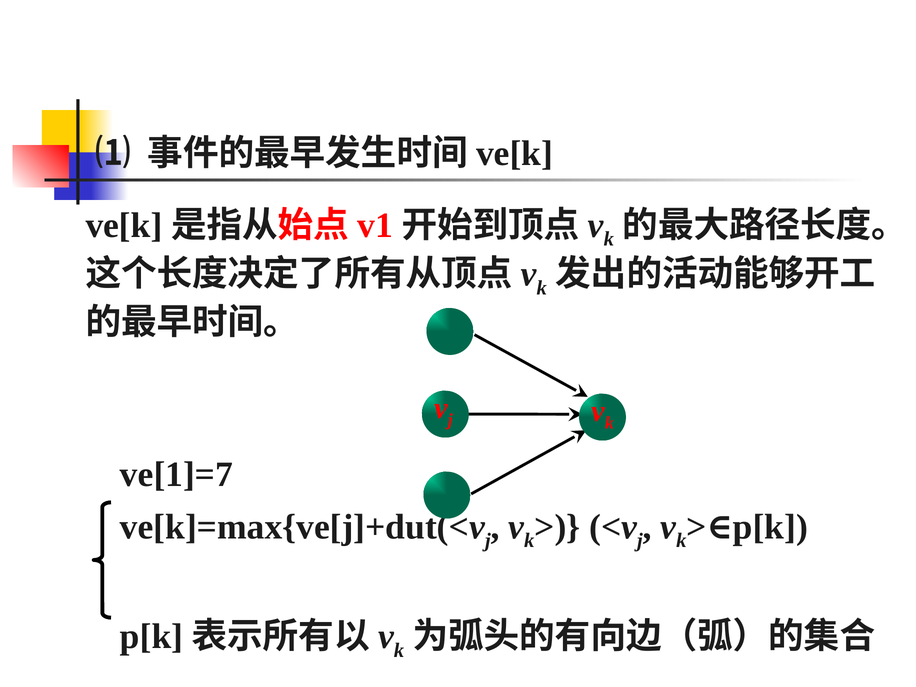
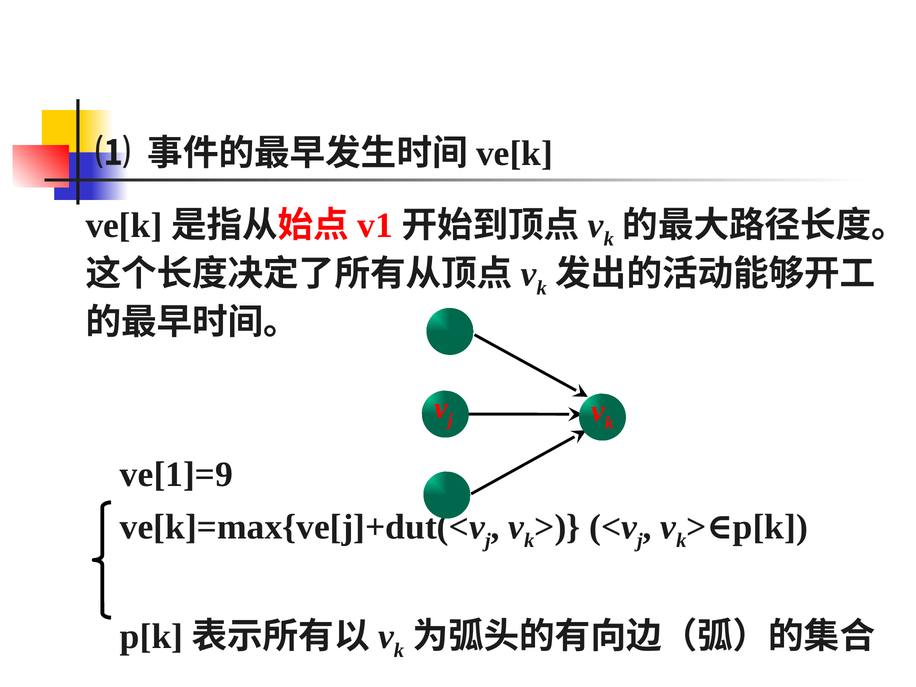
ve[1]=7: ve[1]=7 -> ve[1]=9
